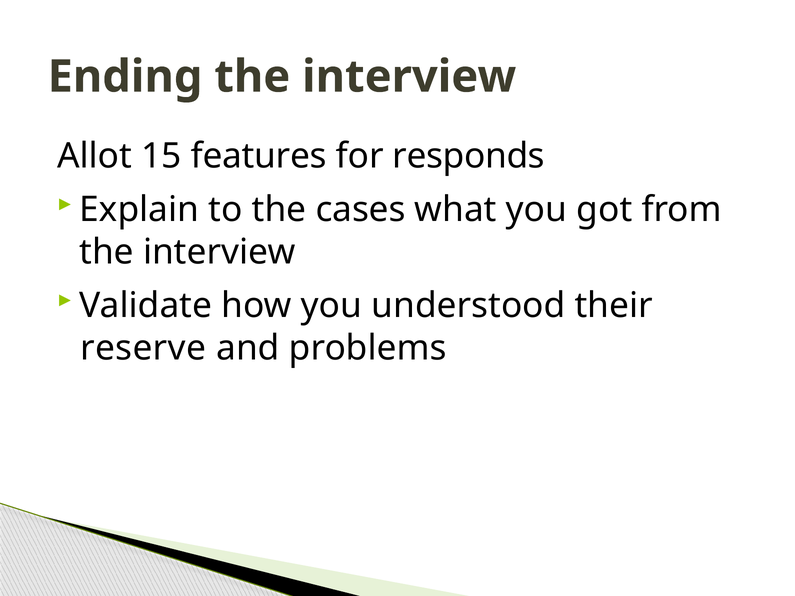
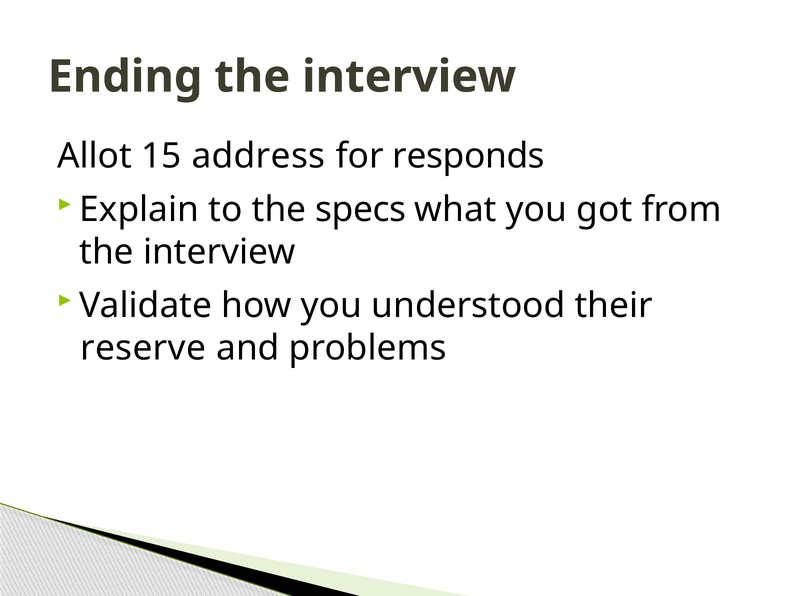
features: features -> address
cases: cases -> specs
